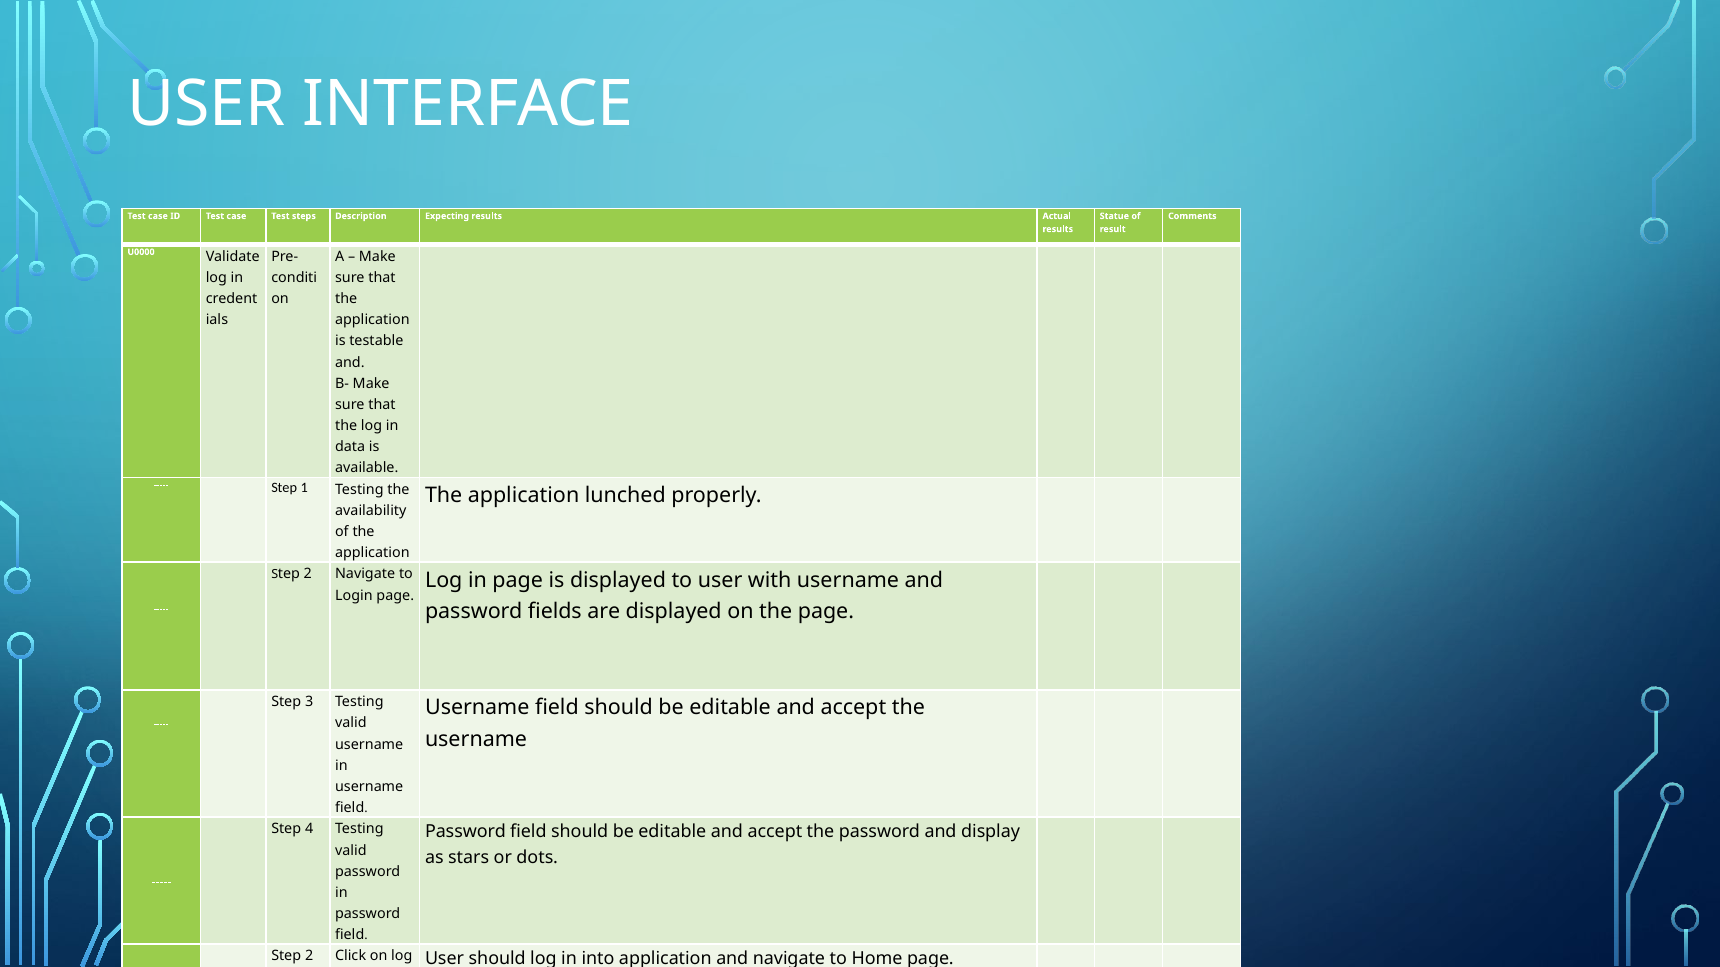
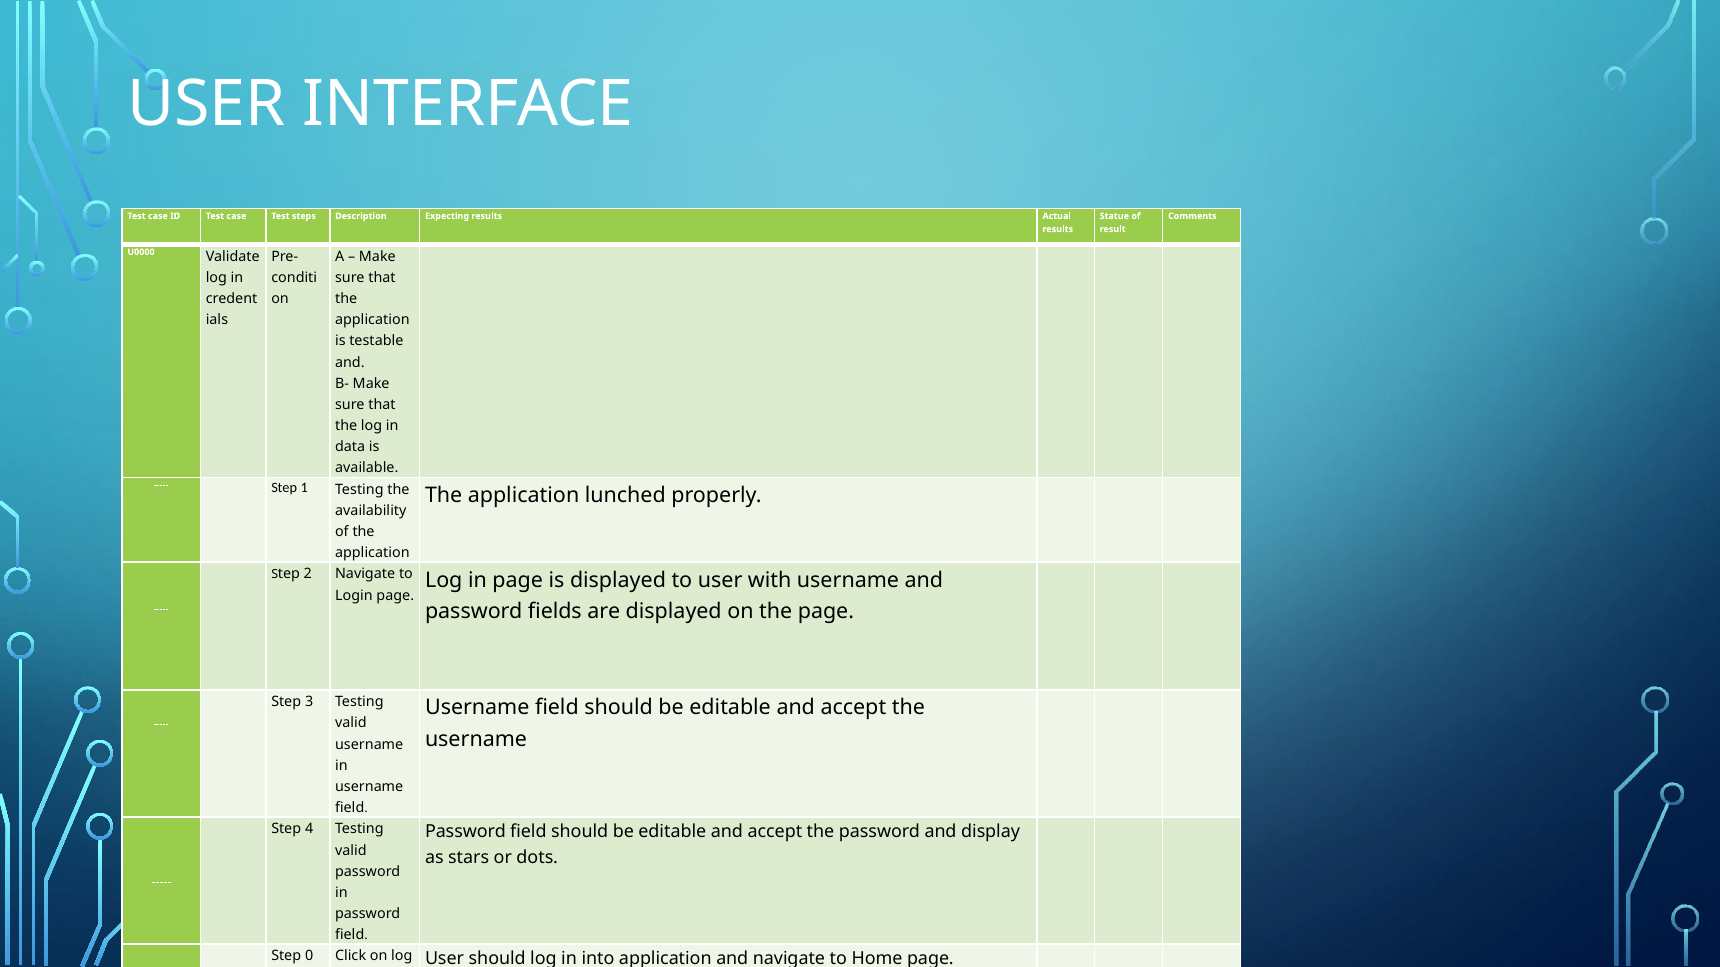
2 at (309, 957): 2 -> 0
